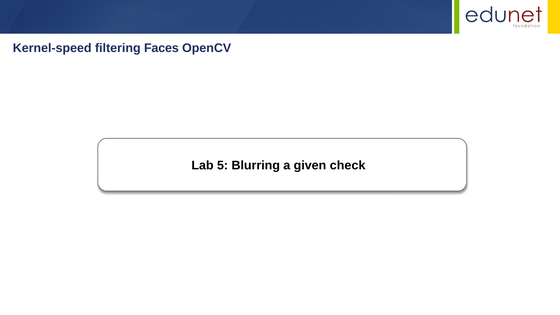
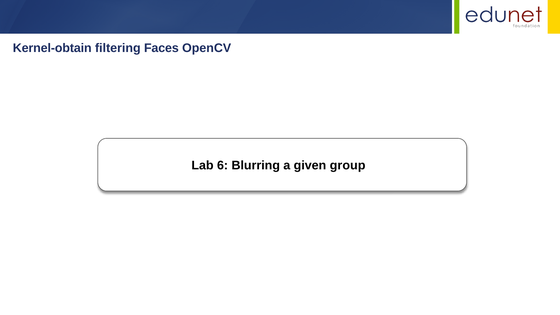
Kernel-speed: Kernel-speed -> Kernel-obtain
5: 5 -> 6
check: check -> group
